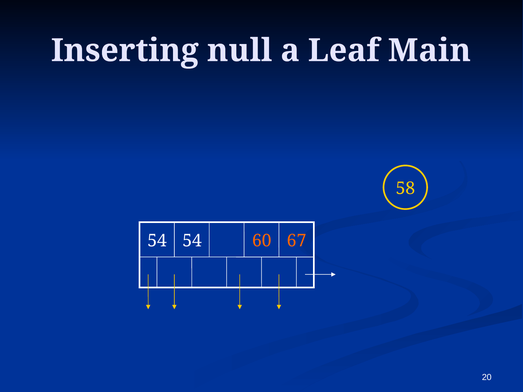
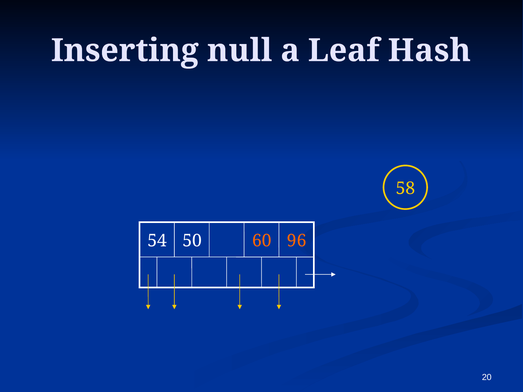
Main: Main -> Hash
54 54: 54 -> 50
67: 67 -> 96
